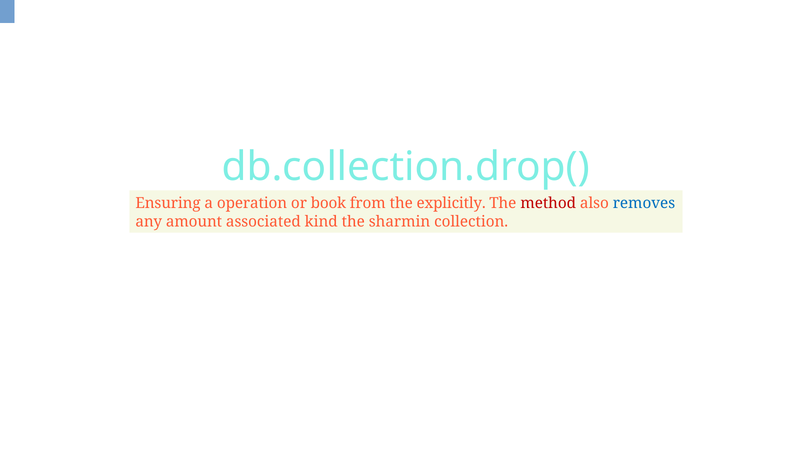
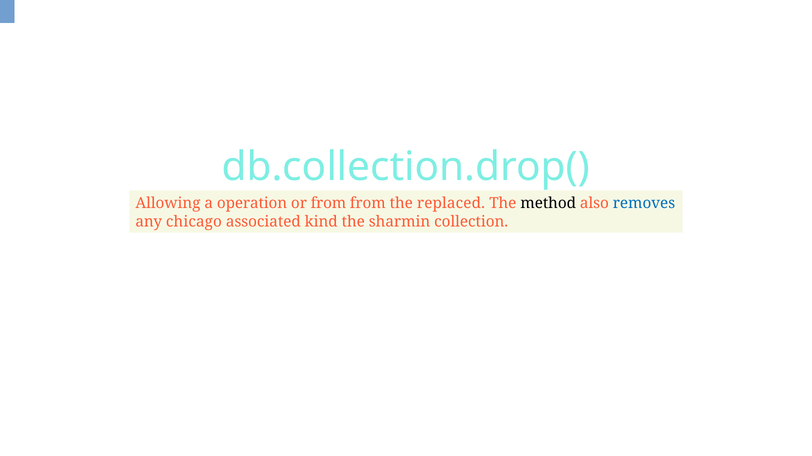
Ensuring: Ensuring -> Allowing
or book: book -> from
explicitly: explicitly -> replaced
method colour: red -> black
amount: amount -> chicago
